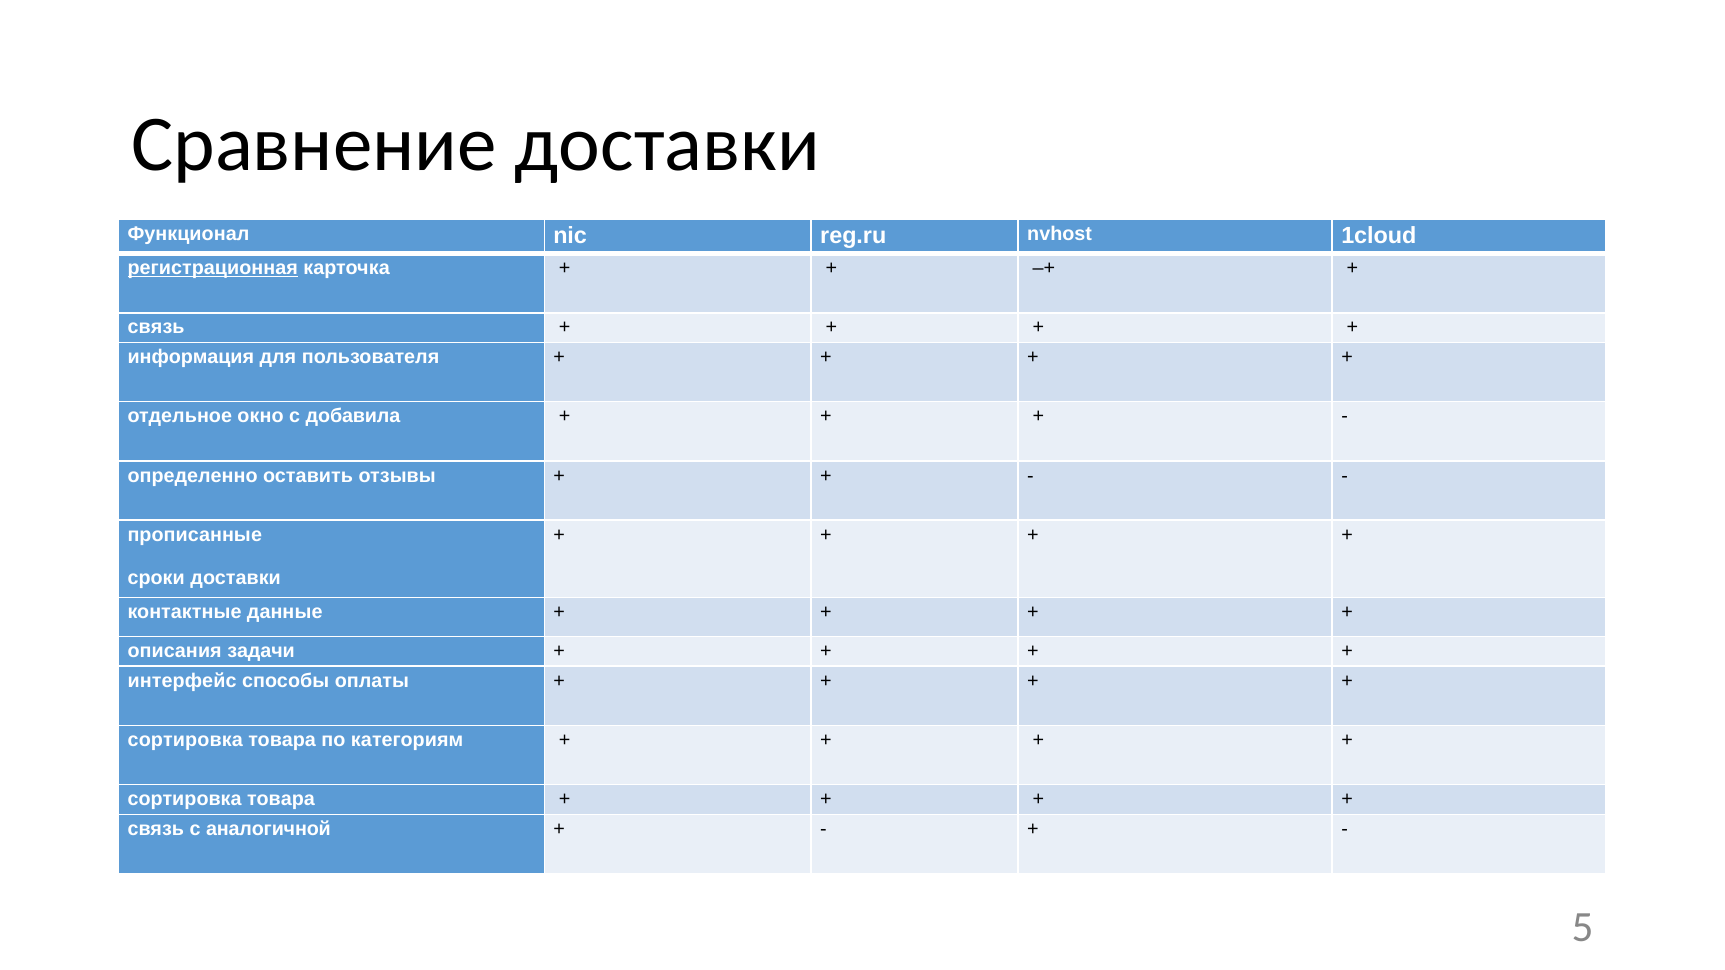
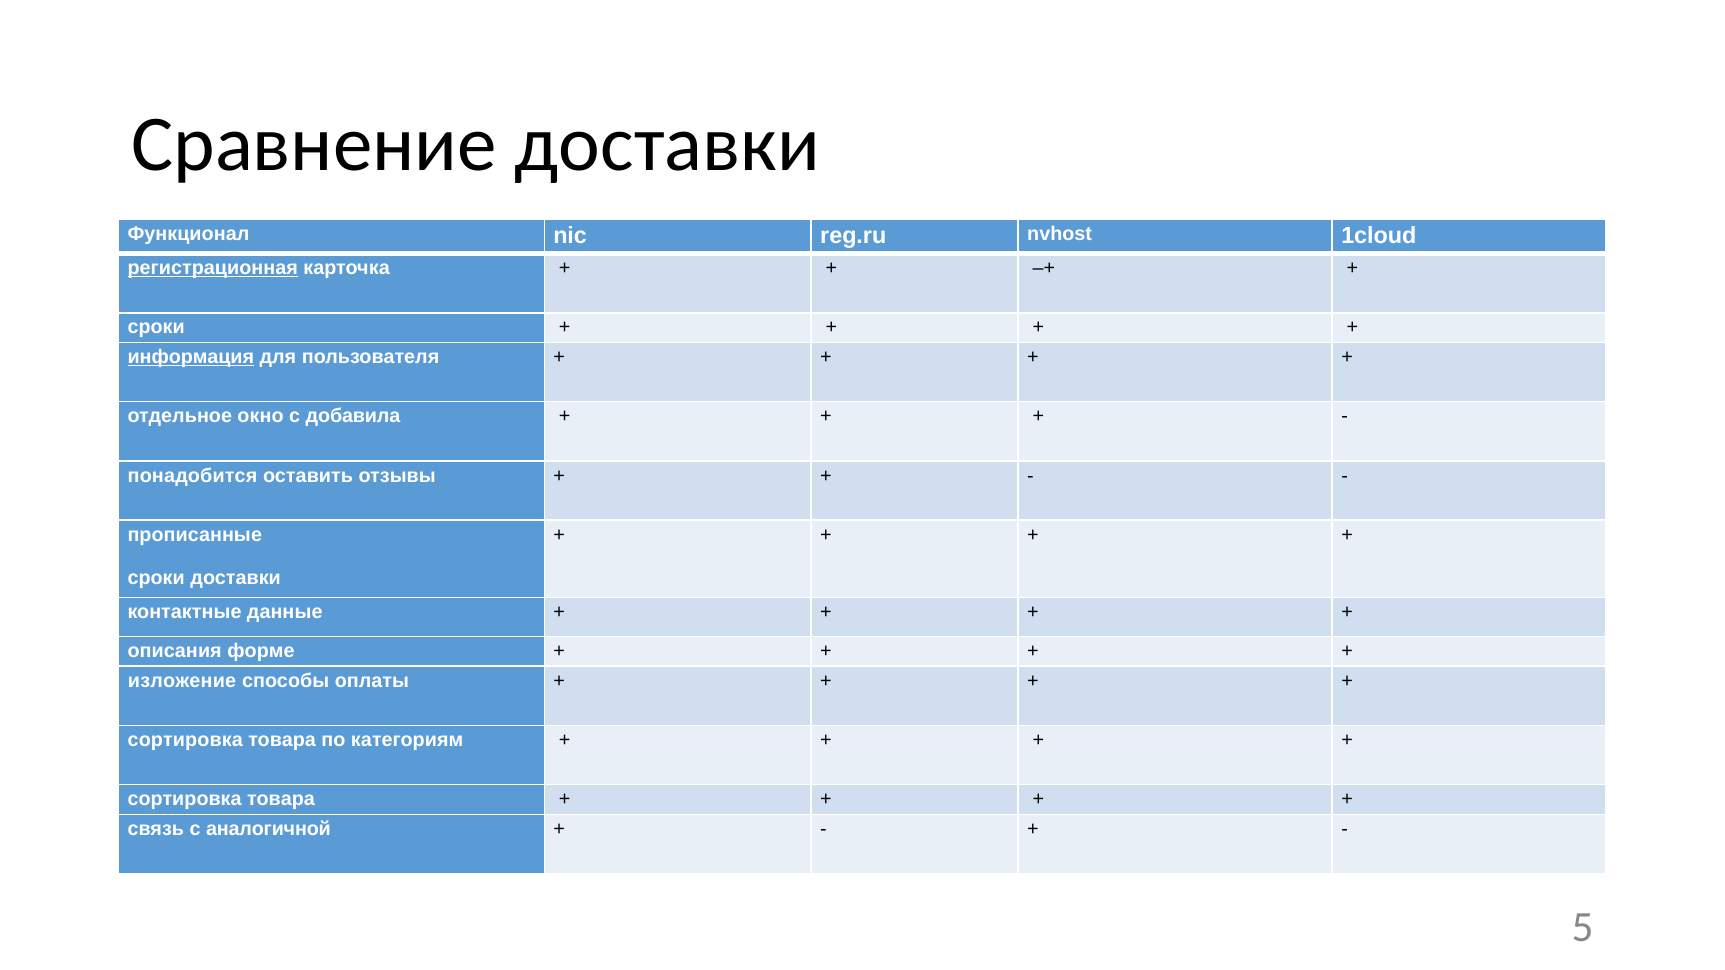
связь at (156, 328): связь -> сроки
информация underline: none -> present
определенно: определенно -> понадобится
задачи: задачи -> форме
интерфейс: интерфейс -> изложение
